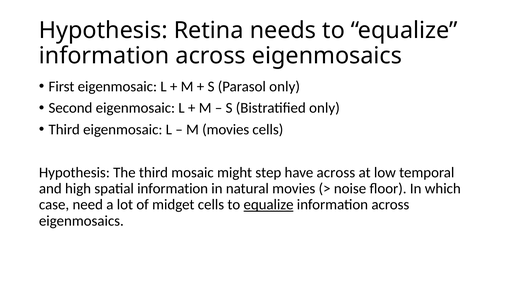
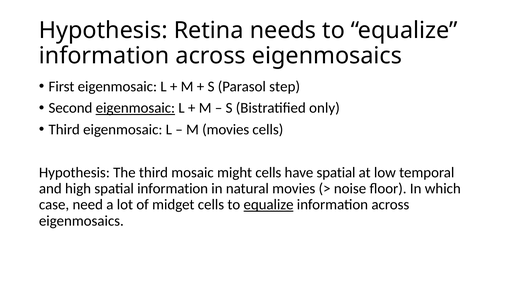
Parasol only: only -> step
eigenmosaic at (135, 108) underline: none -> present
might step: step -> cells
have across: across -> spatial
